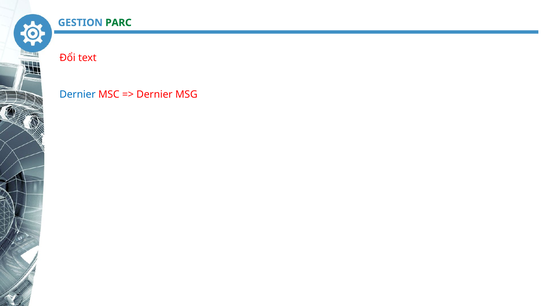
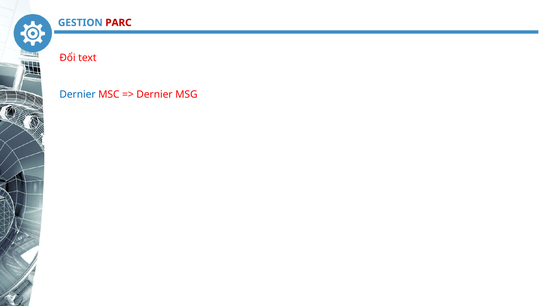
PARC colour: green -> red
